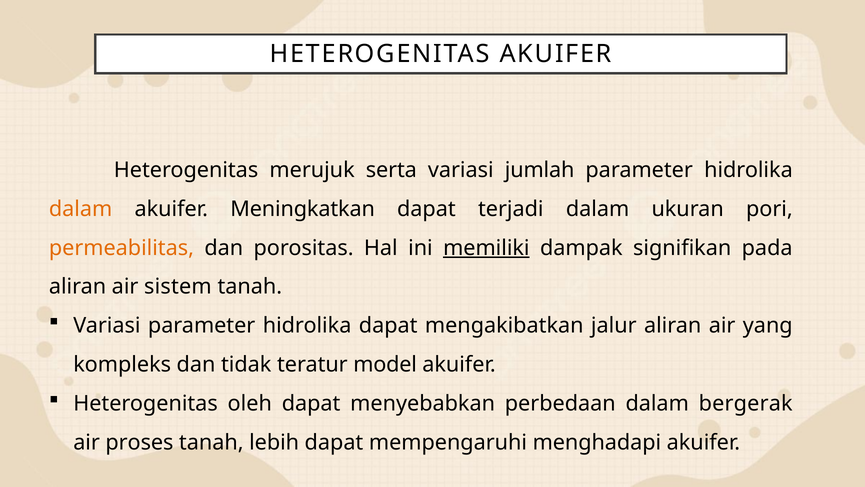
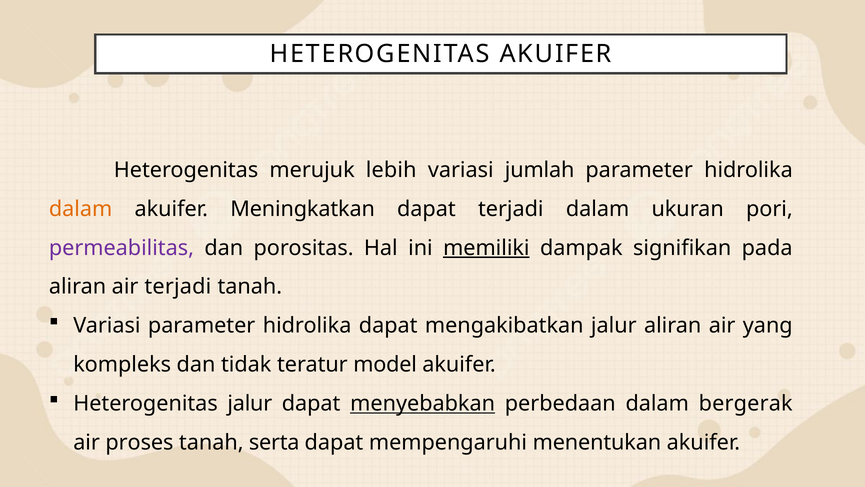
serta: serta -> lebih
permeabilitas colour: orange -> purple
air sistem: sistem -> terjadi
Heterogenitas oleh: oleh -> jalur
menyebabkan underline: none -> present
lebih: lebih -> serta
menghadapi: menghadapi -> menentukan
